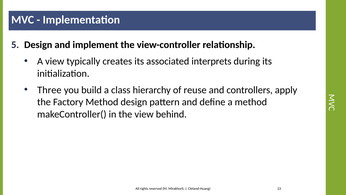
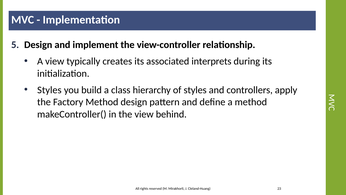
Three at (49, 90): Three -> Styles
of reuse: reuse -> styles
